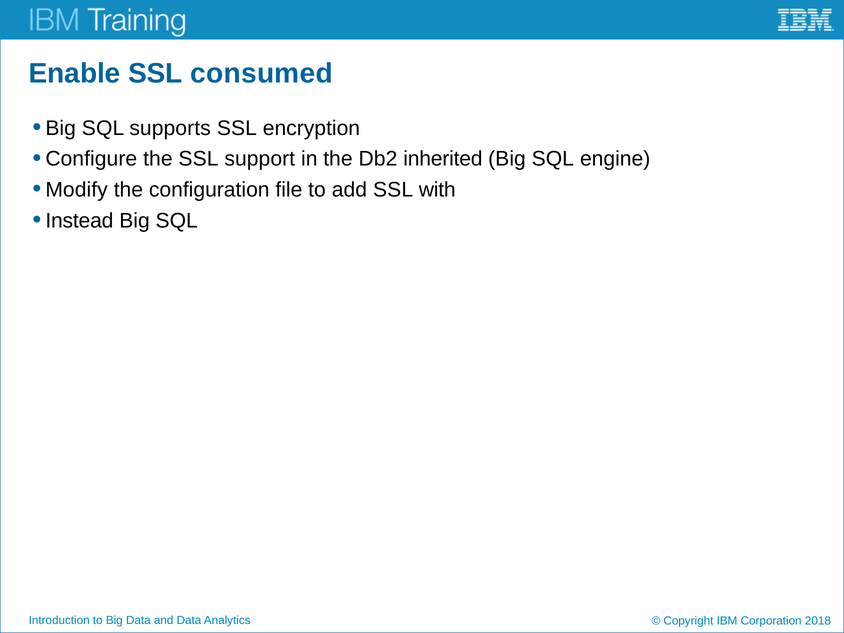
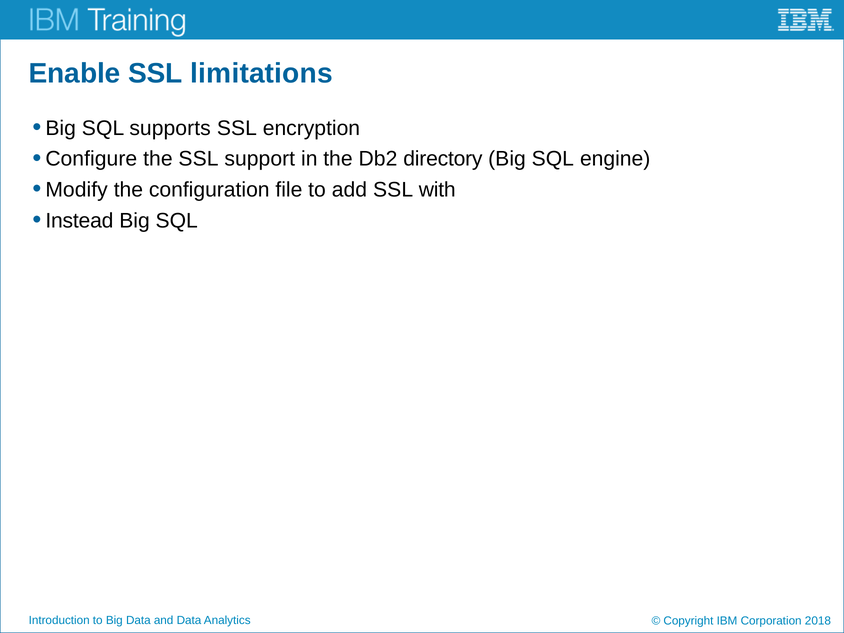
consumed: consumed -> limitations
inherited: inherited -> directory
